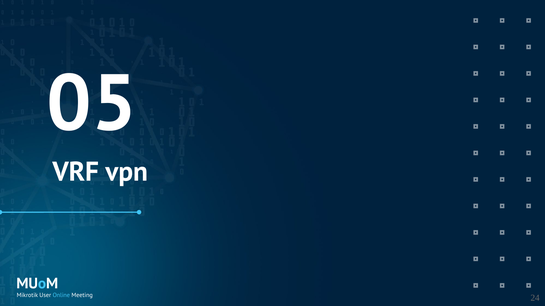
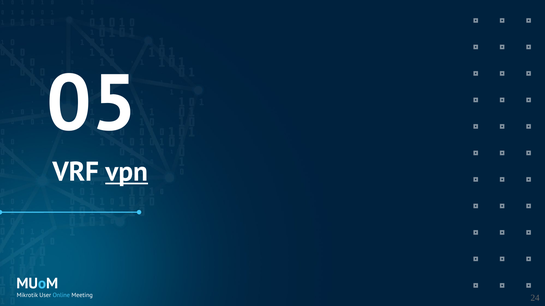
vpn underline: none -> present
